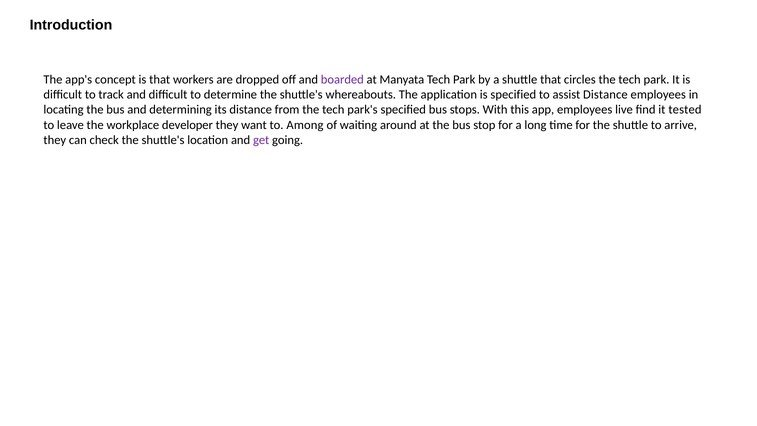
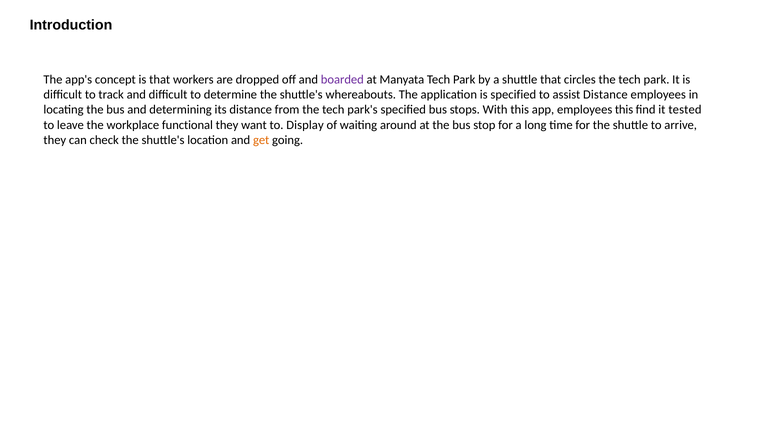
employees live: live -> this
developer: developer -> functional
Among: Among -> Display
get colour: purple -> orange
